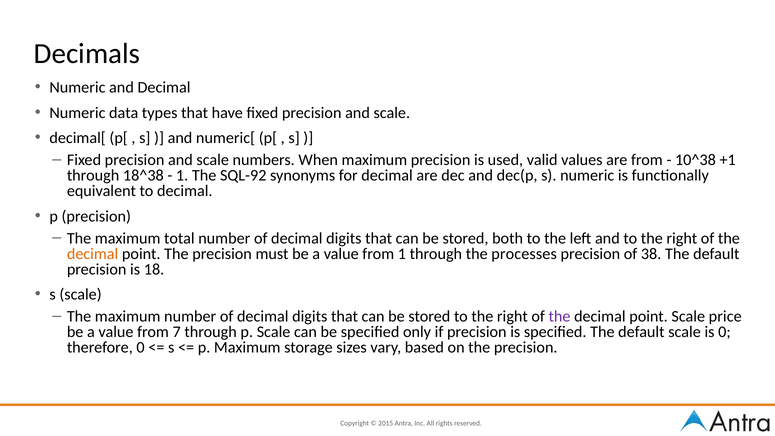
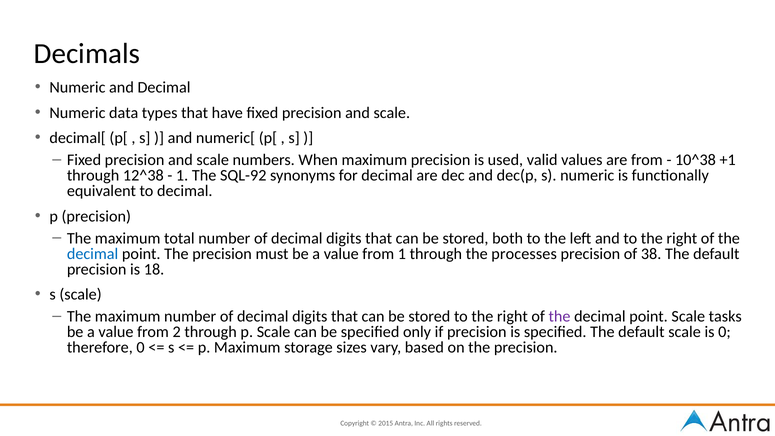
18^38: 18^38 -> 12^38
decimal at (93, 254) colour: orange -> blue
price: price -> tasks
7: 7 -> 2
